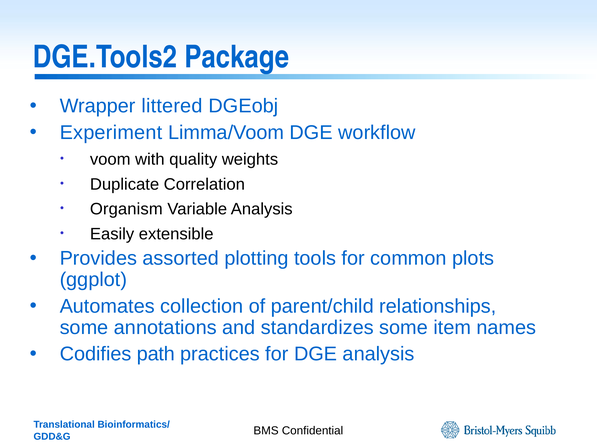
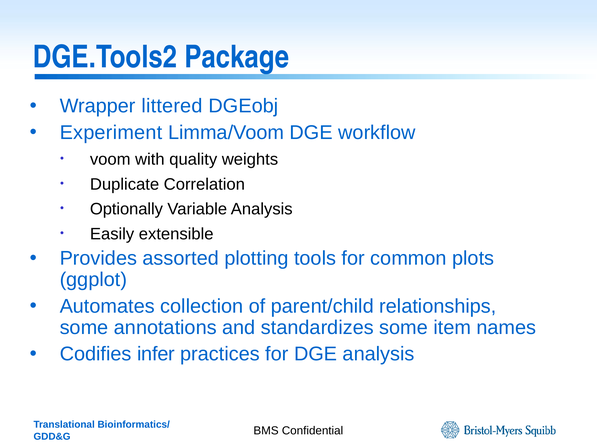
Organism: Organism -> Optionally
path: path -> infer
